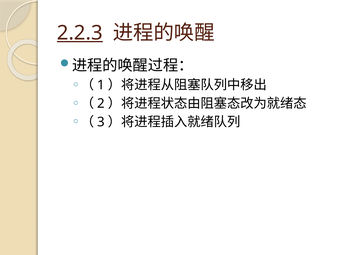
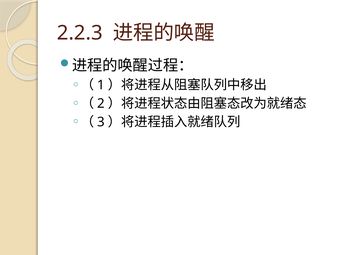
2.2.3 underline: present -> none
